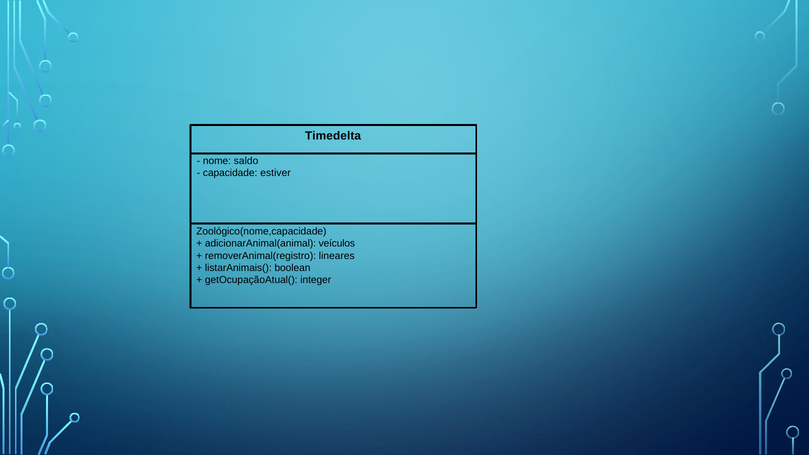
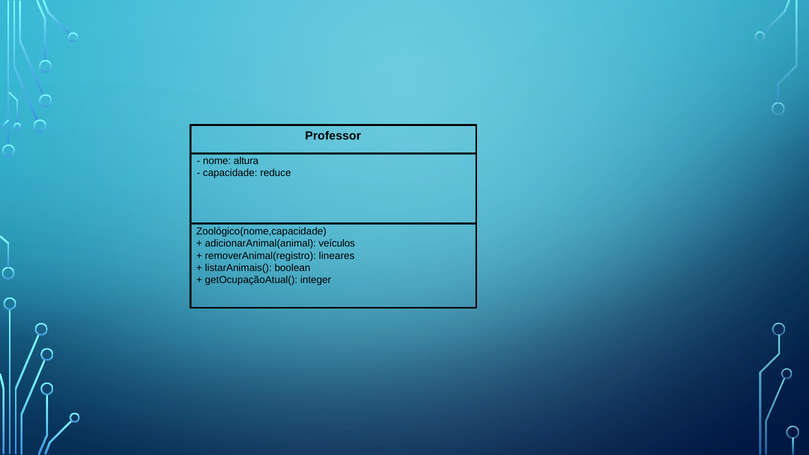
Timedelta: Timedelta -> Professor
saldo: saldo -> altura
estiver: estiver -> reduce
